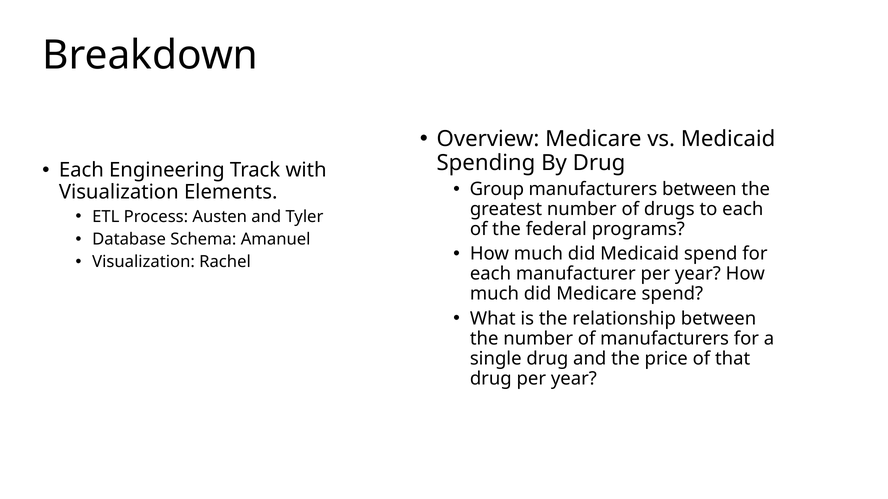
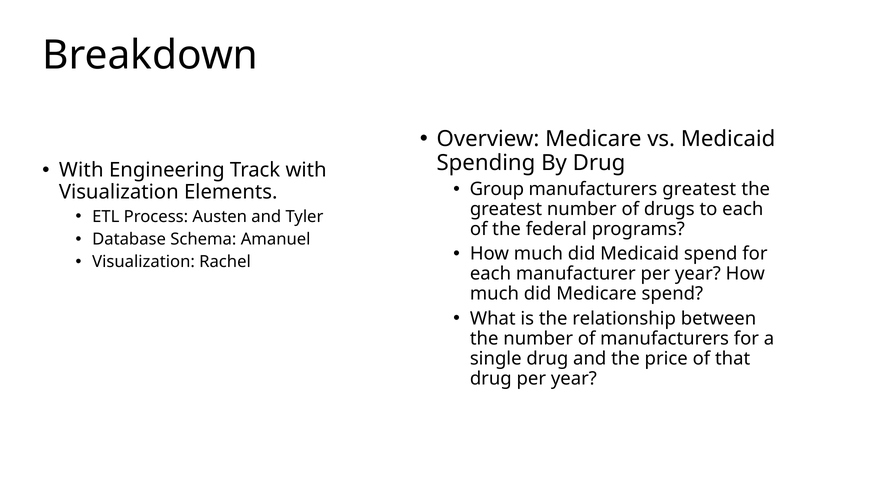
Each at (81, 170): Each -> With
manufacturers between: between -> greatest
